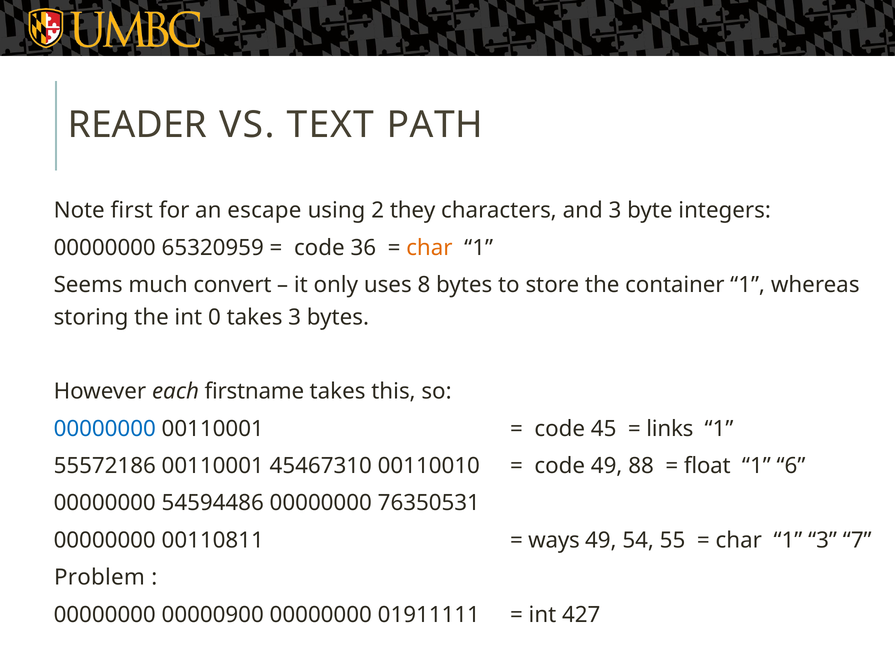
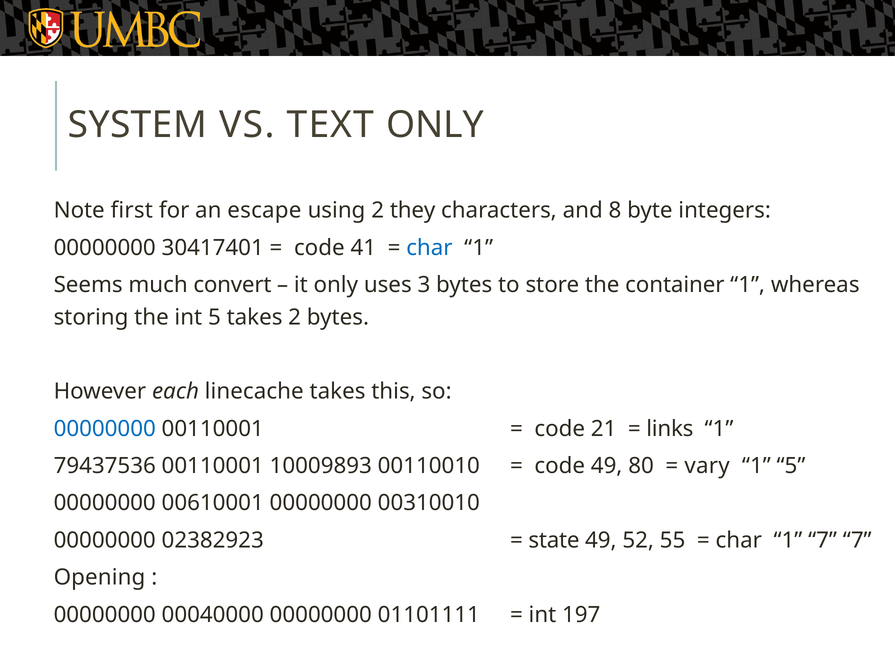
READER: READER -> SYSTEM
TEXT PATH: PATH -> ONLY
and 3: 3 -> 8
65320959: 65320959 -> 30417401
36: 36 -> 41
char at (429, 248) colour: orange -> blue
8: 8 -> 3
int 0: 0 -> 5
takes 3: 3 -> 2
firstname: firstname -> linecache
45: 45 -> 21
55572186: 55572186 -> 79437536
45467310: 45467310 -> 10009893
88: 88 -> 80
float: float -> vary
1 6: 6 -> 5
54594486: 54594486 -> 00610001
76350531: 76350531 -> 00310010
00110811: 00110811 -> 02382923
ways: ways -> state
54: 54 -> 52
1 3: 3 -> 7
Problem: Problem -> Opening
00000900: 00000900 -> 00040000
01911111: 01911111 -> 01101111
427: 427 -> 197
